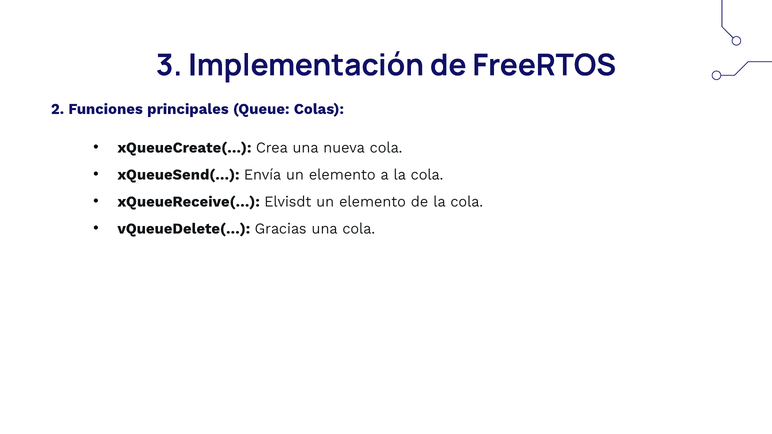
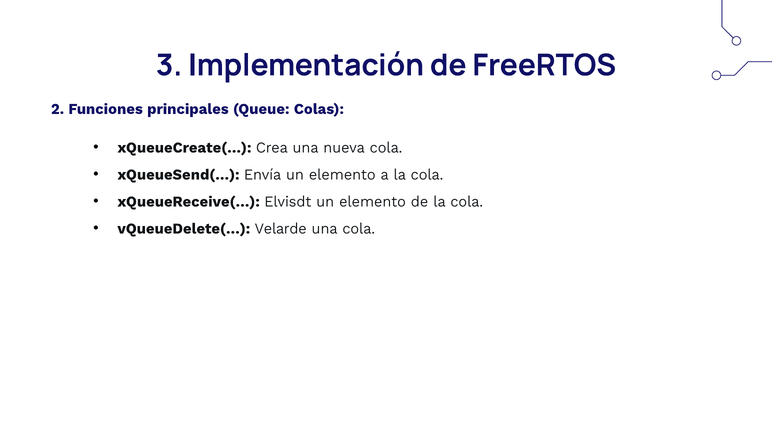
Gracias: Gracias -> Velarde
